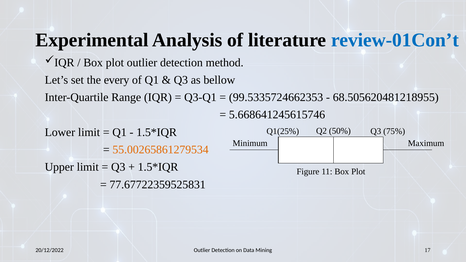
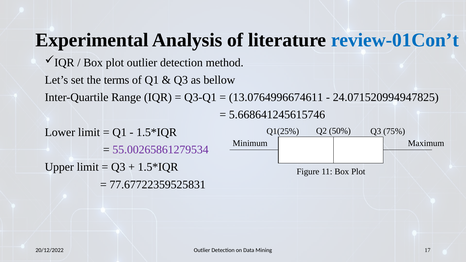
every: every -> terms
99.5335724662353: 99.5335724662353 -> 13.0764996674611
68.505620481218955: 68.505620481218955 -> 24.071520994947825
55.00265861279534 colour: orange -> purple
